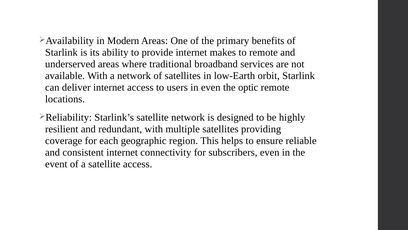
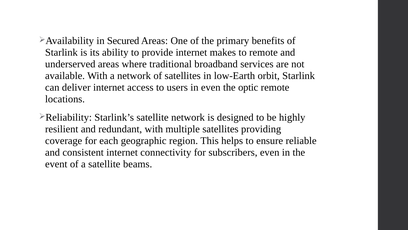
Modern: Modern -> Secured
satellite access: access -> beams
